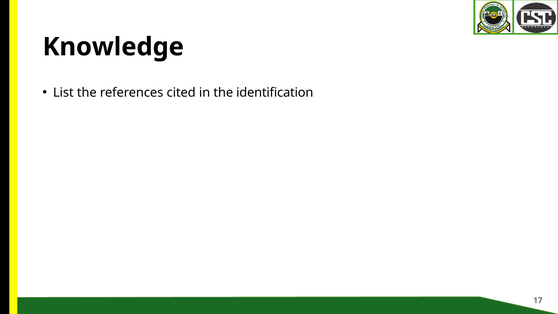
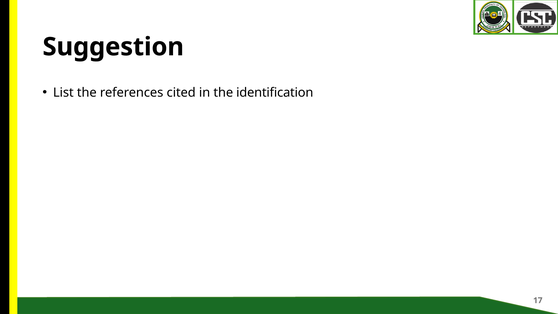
Knowledge: Knowledge -> Suggestion
